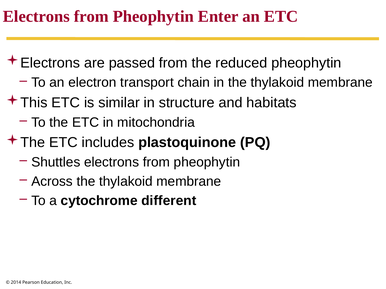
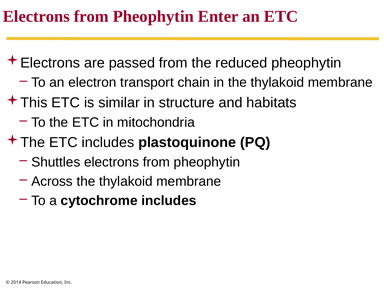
cytochrome different: different -> includes
